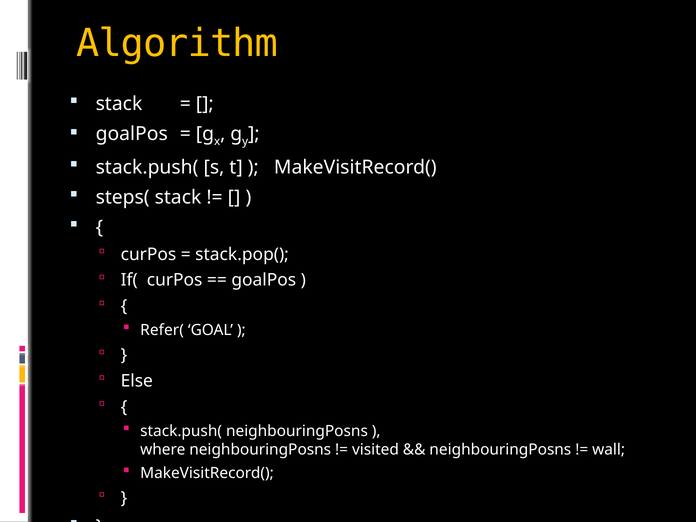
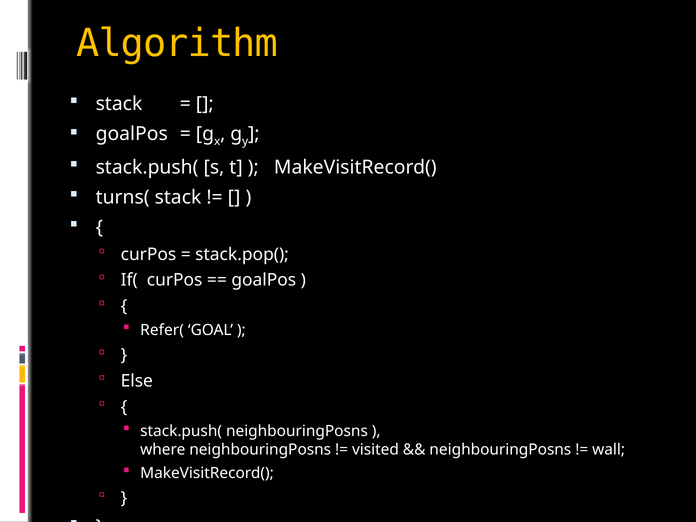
steps(: steps( -> turns(
